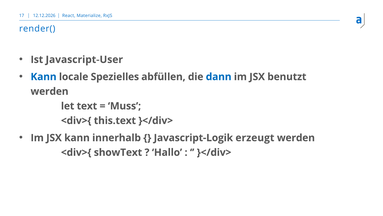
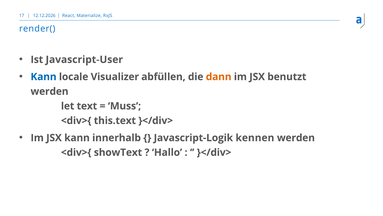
Spezielles: Spezielles -> Visualizer
dann colour: blue -> orange
erzeugt: erzeugt -> kennen
